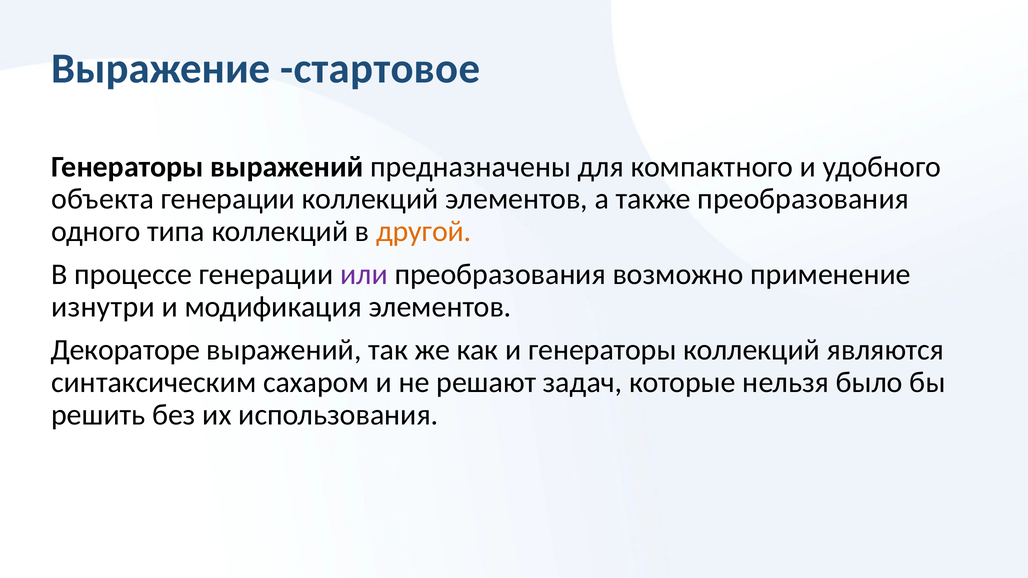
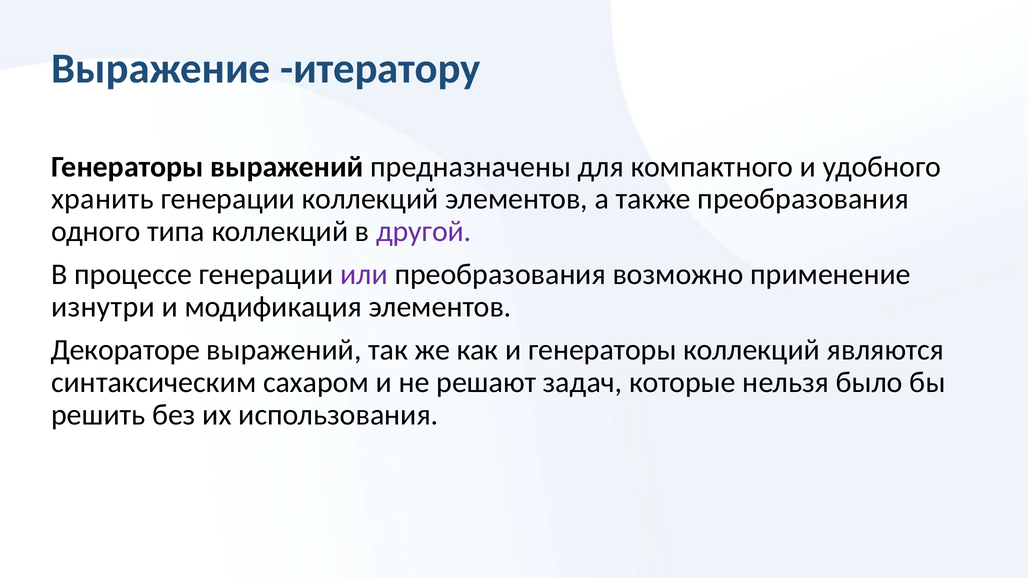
стартовое: стартовое -> итератору
объекта: объекта -> хранить
другой colour: orange -> purple
